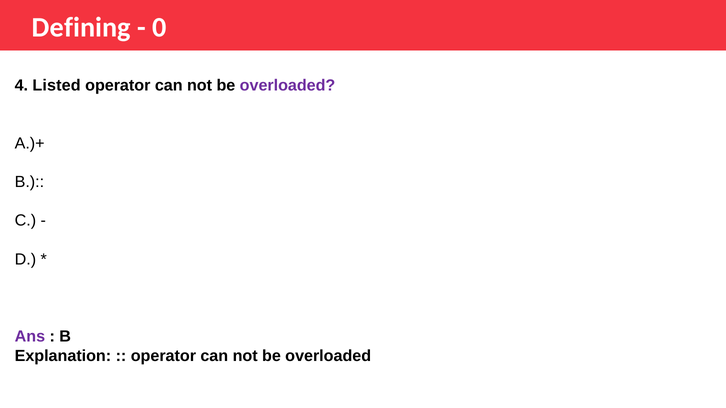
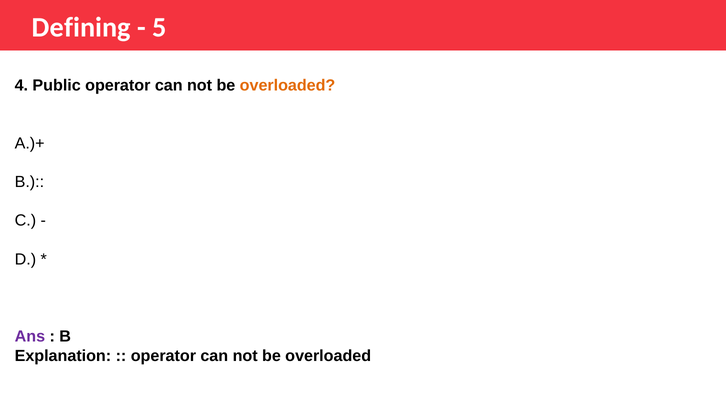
0: 0 -> 5
Listed: Listed -> Public
overloaded at (288, 85) colour: purple -> orange
